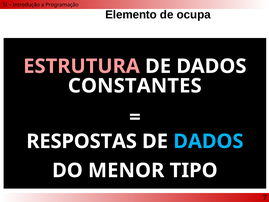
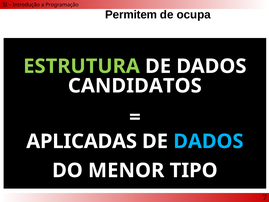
Elemento: Elemento -> Permitem
ESTRUTURA colour: pink -> light green
CONSTANTES: CONSTANTES -> CANDIDATOS
RESPOSTAS: RESPOSTAS -> APLICADAS
